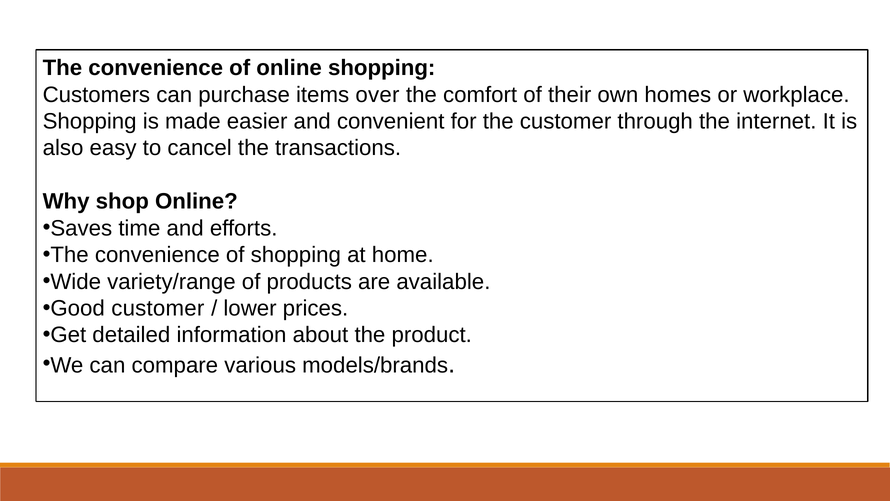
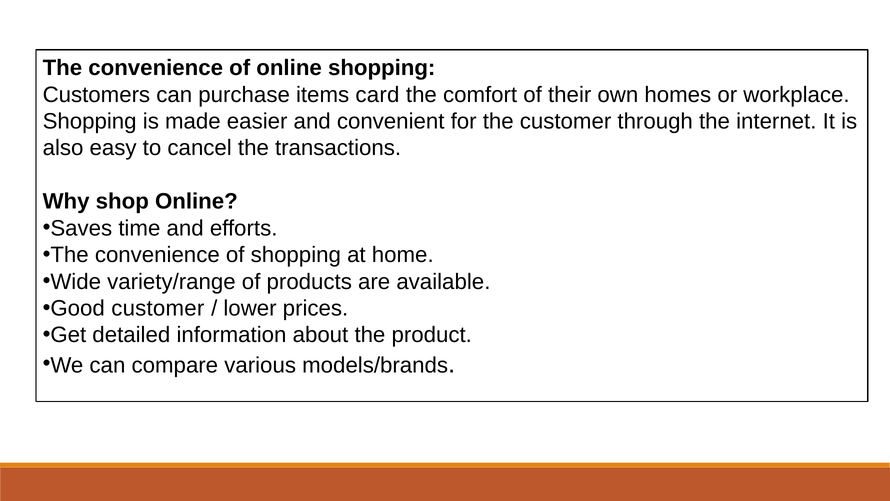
over: over -> card
